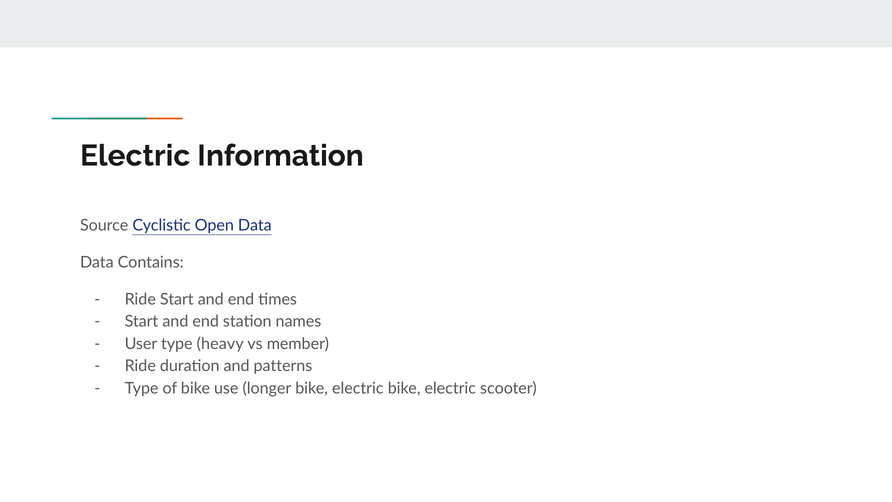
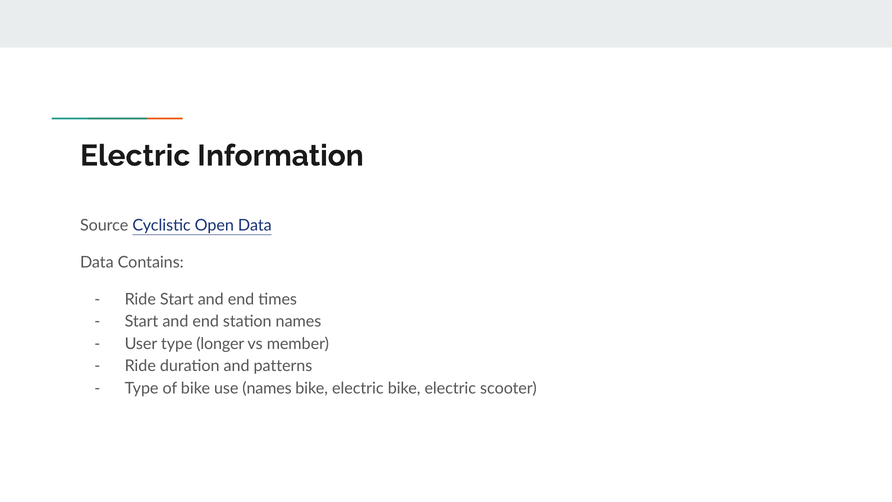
heavy: heavy -> longer
use longer: longer -> names
